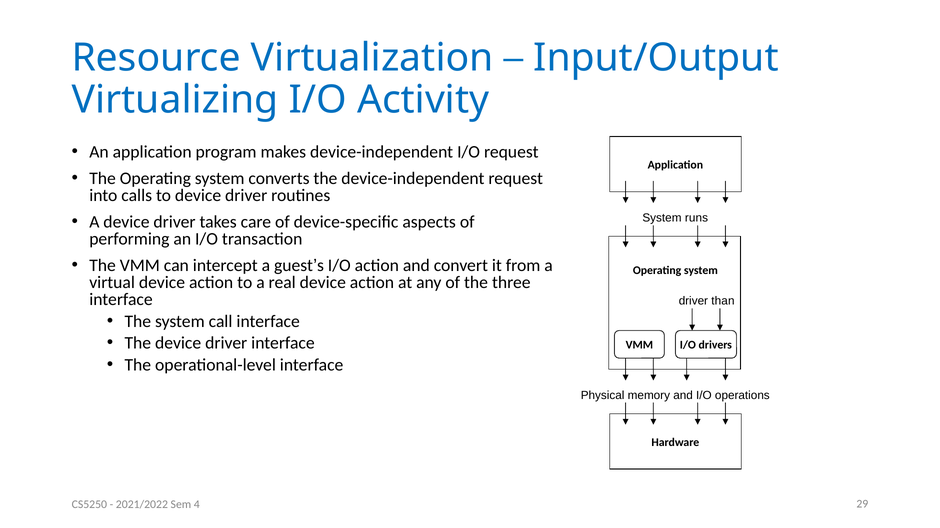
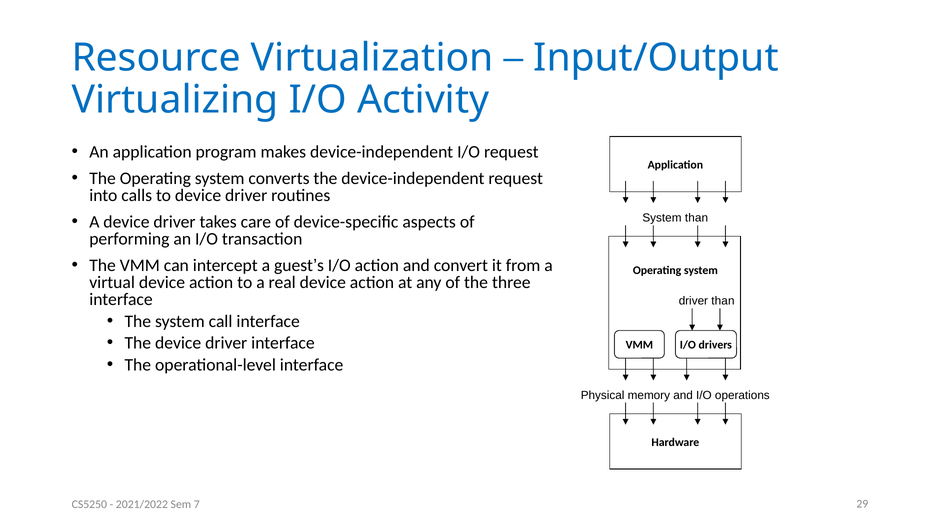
System runs: runs -> than
4: 4 -> 7
